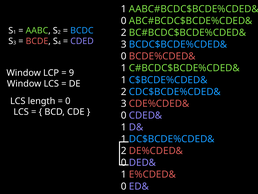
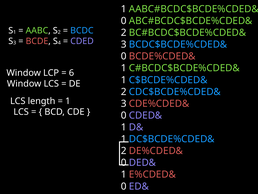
9: 9 -> 6
0 at (68, 101): 0 -> 1
